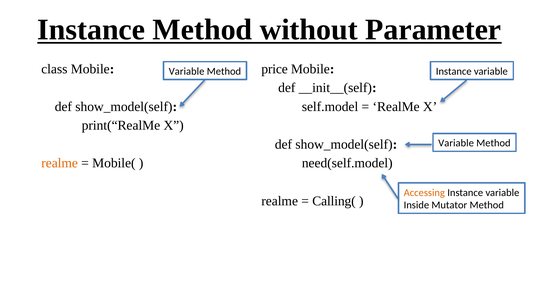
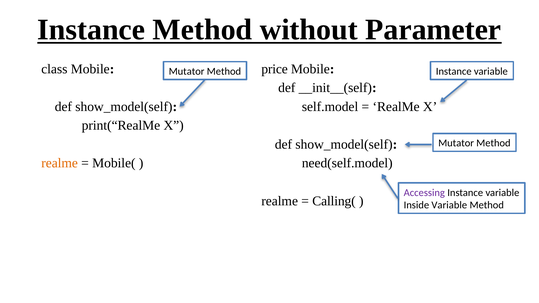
Variable at (187, 71): Variable -> Mutator
Variable at (456, 143): Variable -> Mutator
Accessing colour: orange -> purple
Inside Mutator: Mutator -> Variable
